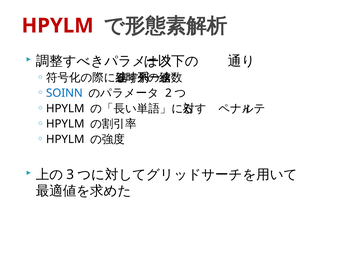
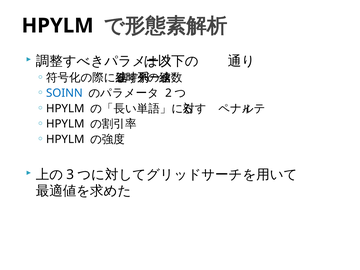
HPYLM at (58, 26) colour: red -> black
